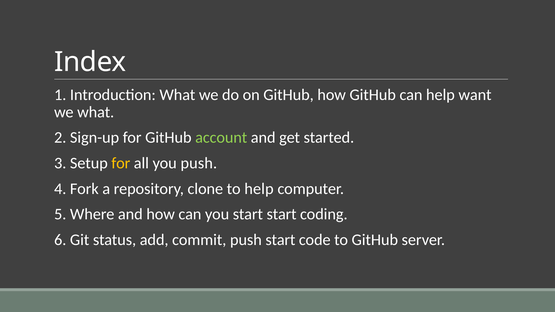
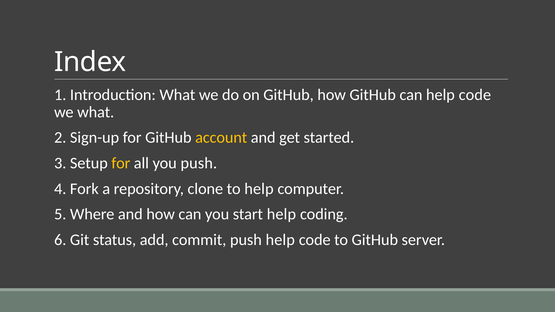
can help want: want -> code
account colour: light green -> yellow
start start: start -> help
push start: start -> help
